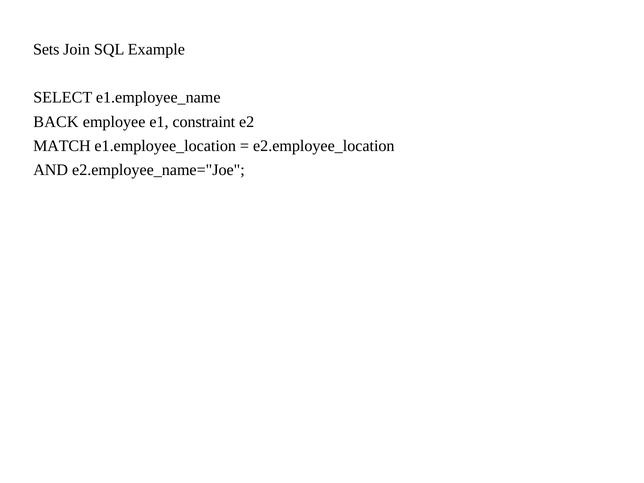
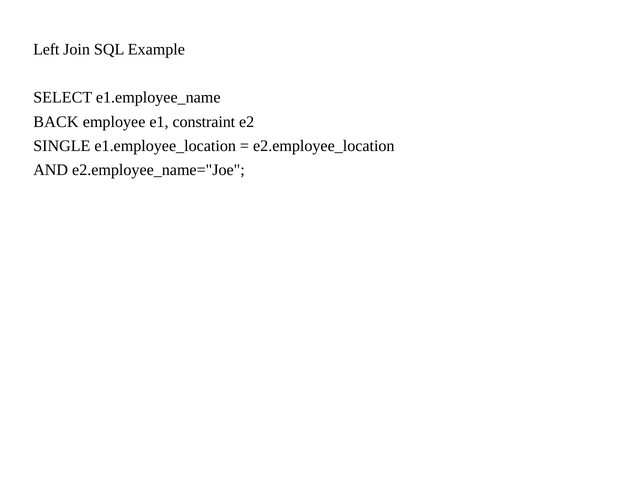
Sets: Sets -> Left
MATCH: MATCH -> SINGLE
